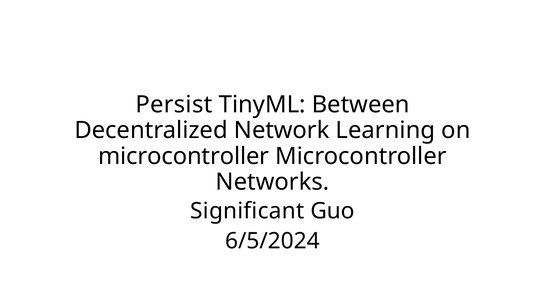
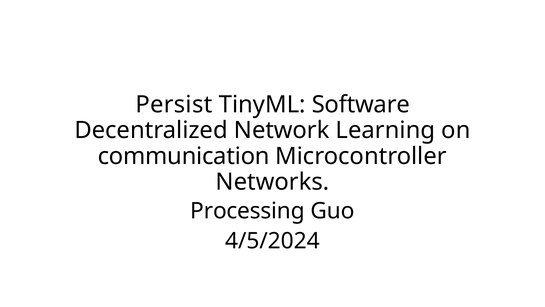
Between: Between -> Software
microcontroller at (184, 156): microcontroller -> communication
Significant: Significant -> Processing
6/5/2024: 6/5/2024 -> 4/5/2024
